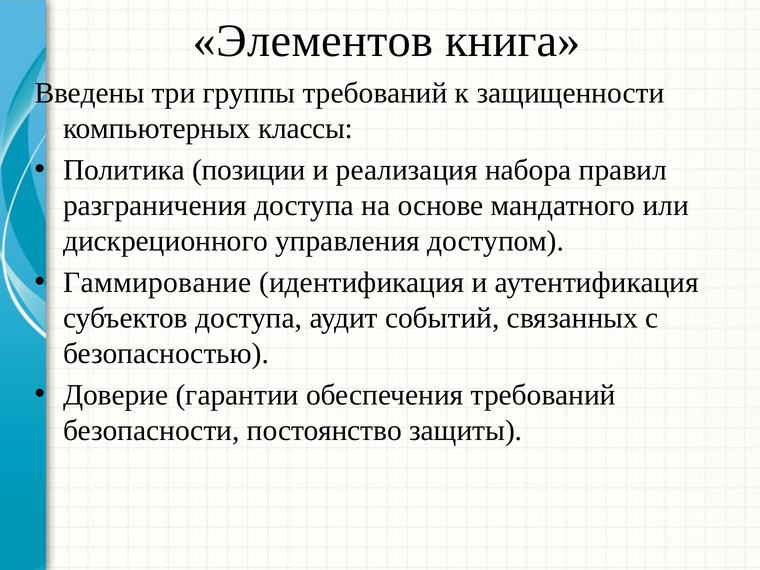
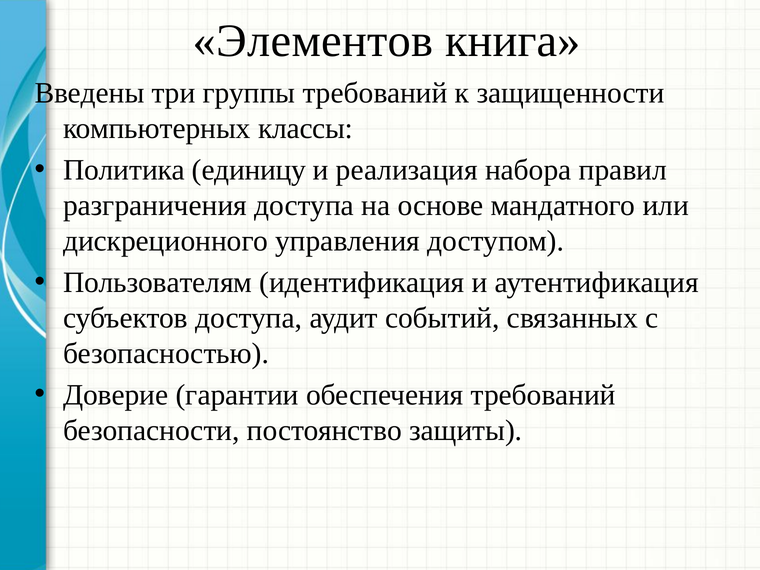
позиции: позиции -> единицу
Гаммирование: Гаммирование -> Пользователям
